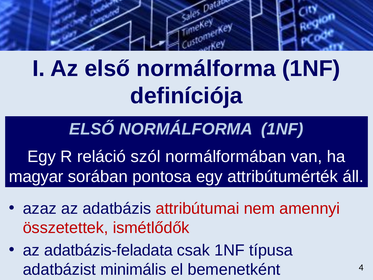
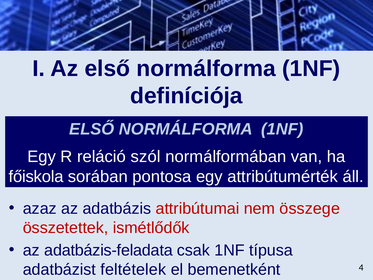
magyar: magyar -> főiskola
amennyi: amennyi -> összege
minimális: minimális -> feltételek
